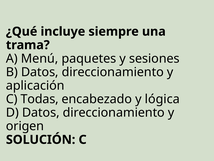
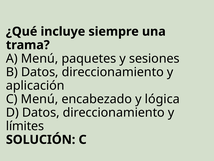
C Todas: Todas -> Menú
origen: origen -> límites
